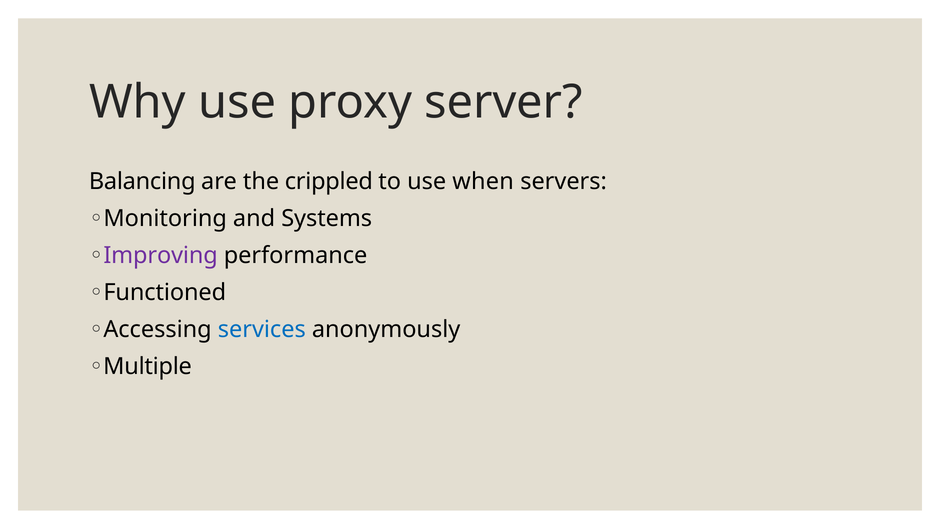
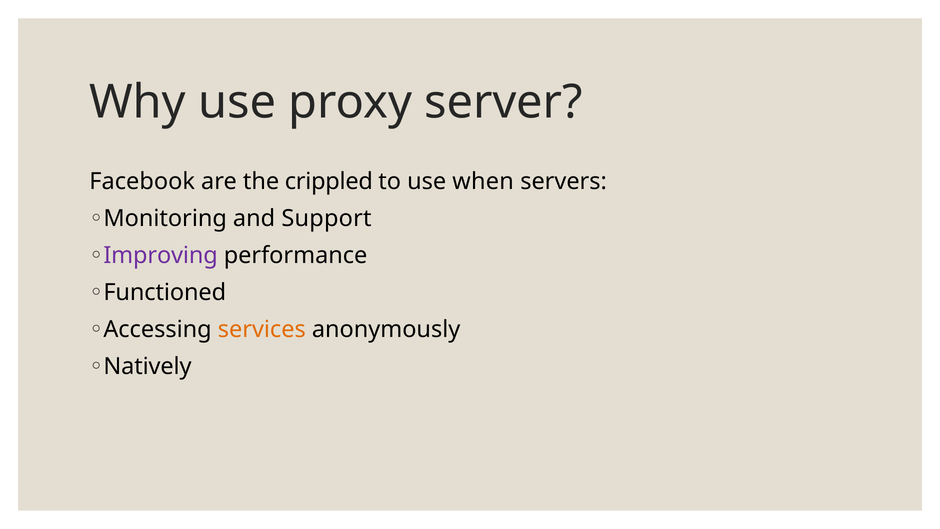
Balancing: Balancing -> Facebook
Systems: Systems -> Support
services colour: blue -> orange
Multiple: Multiple -> Natively
